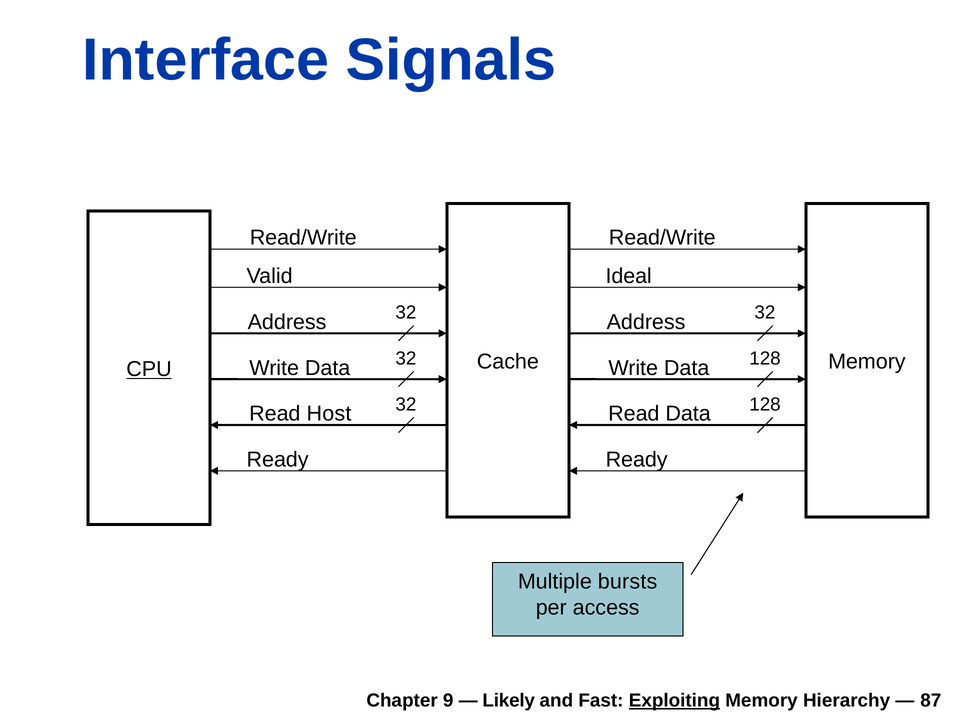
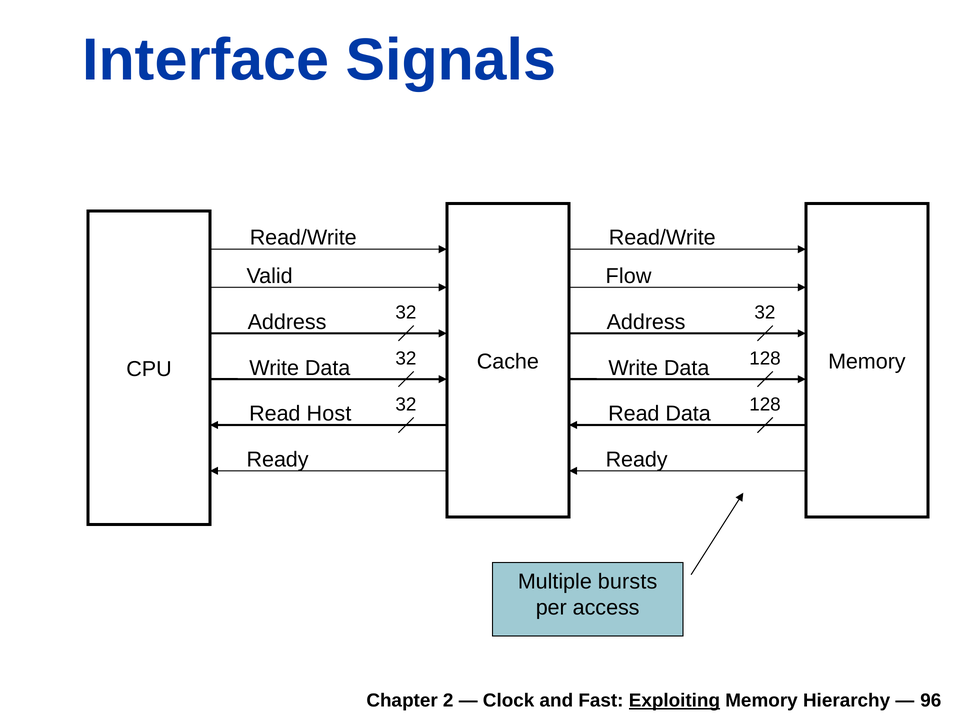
Ideal: Ideal -> Flow
CPU underline: present -> none
9: 9 -> 2
Likely: Likely -> Clock
87: 87 -> 96
